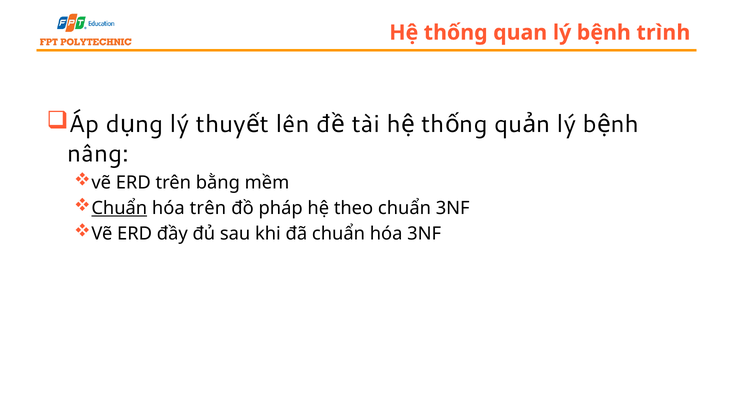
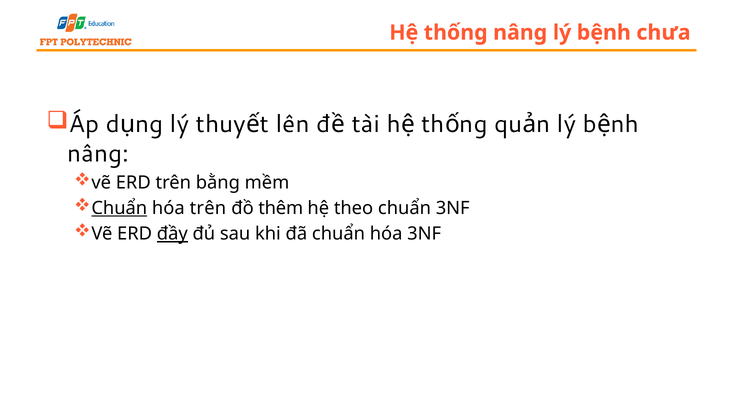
thống quan: quan -> nâng
trình: trình -> chưa
pháp: pháp -> thêm
đầy underline: none -> present
